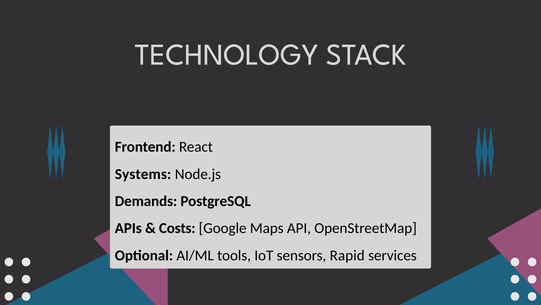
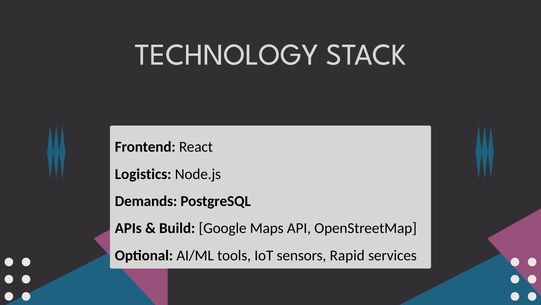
Systems: Systems -> Logistics
Costs: Costs -> Build
